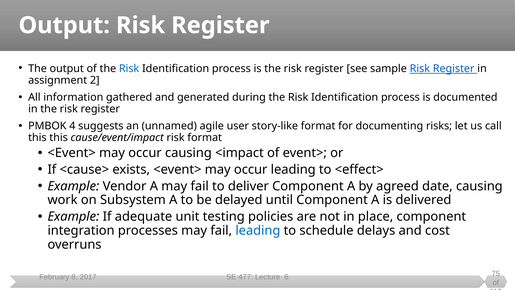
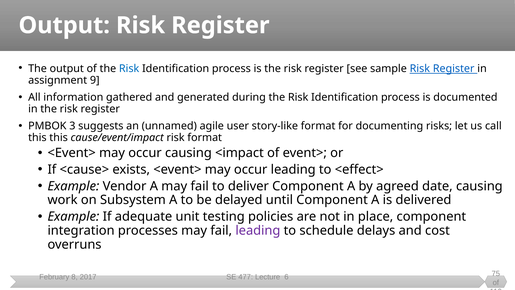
2: 2 -> 9
4: 4 -> 3
leading at (258, 230) colour: blue -> purple
